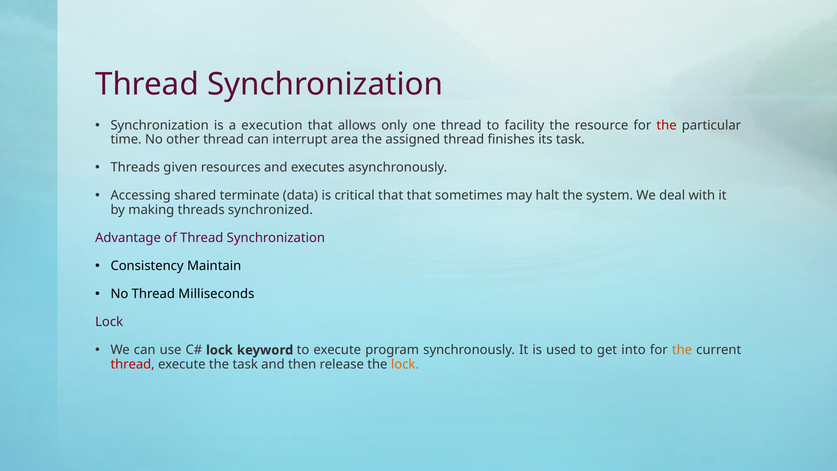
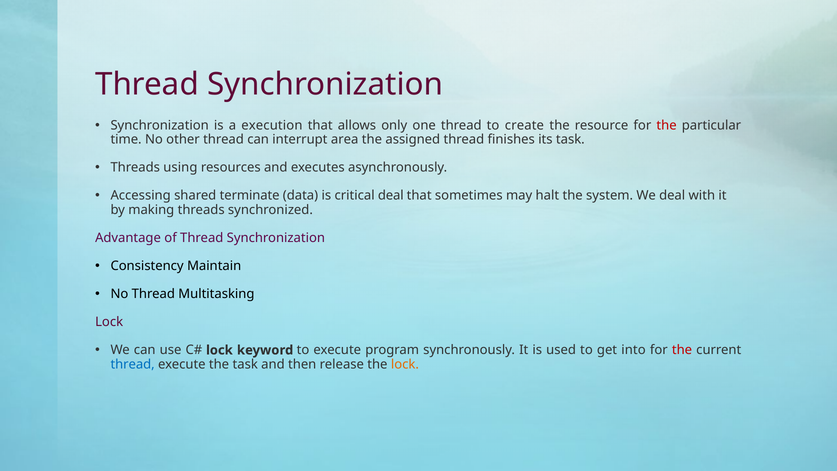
facility: facility -> create
given: given -> using
critical that: that -> deal
Milliseconds: Milliseconds -> Multitasking
the at (682, 350) colour: orange -> red
thread at (133, 364) colour: red -> blue
